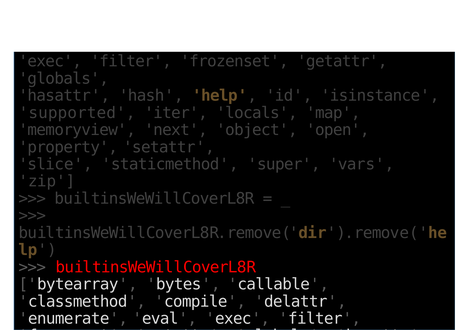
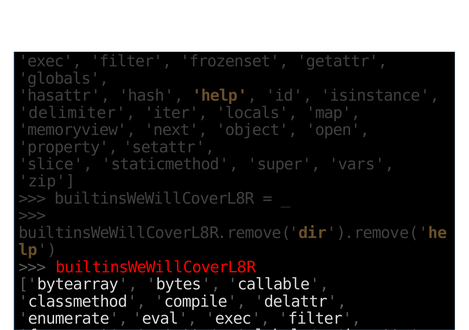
supported: supported -> delimiter
